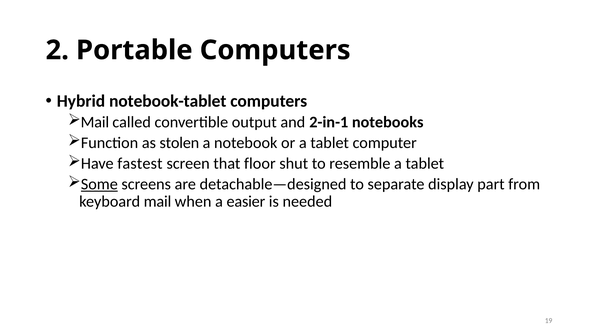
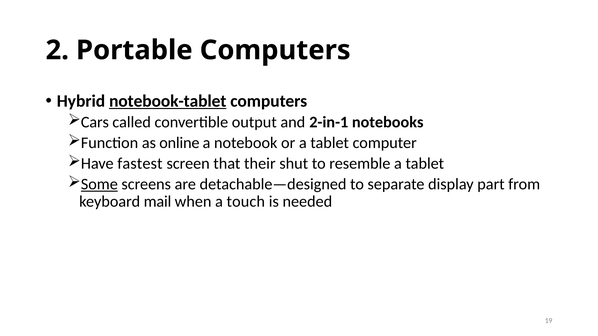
notebook-tablet underline: none -> present
Mail at (95, 122): Mail -> Cars
stolen: stolen -> online
floor: floor -> their
easier: easier -> touch
